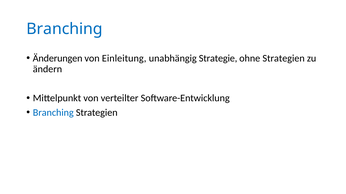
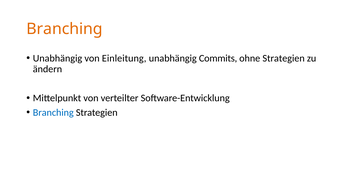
Branching at (65, 29) colour: blue -> orange
Änderungen at (58, 58): Änderungen -> Unabhängig
Strategie: Strategie -> Commits
